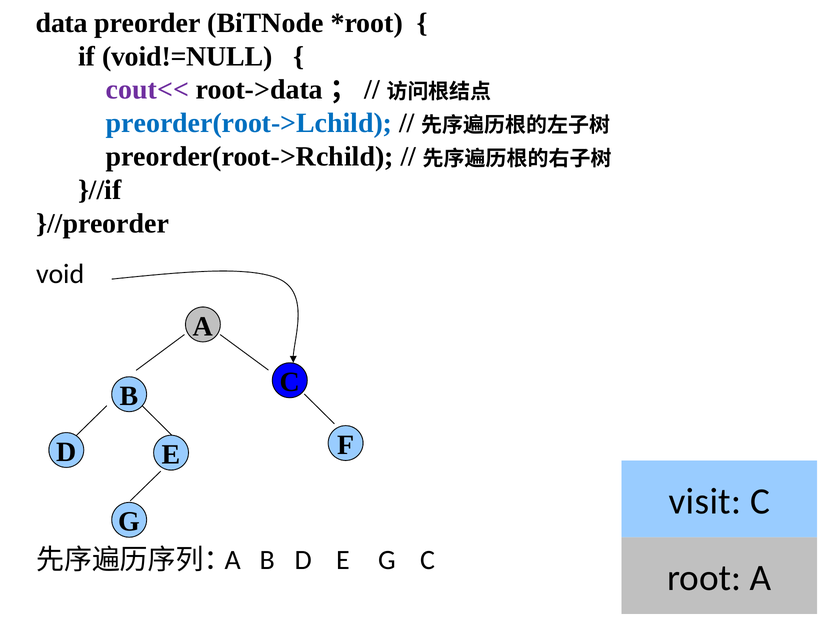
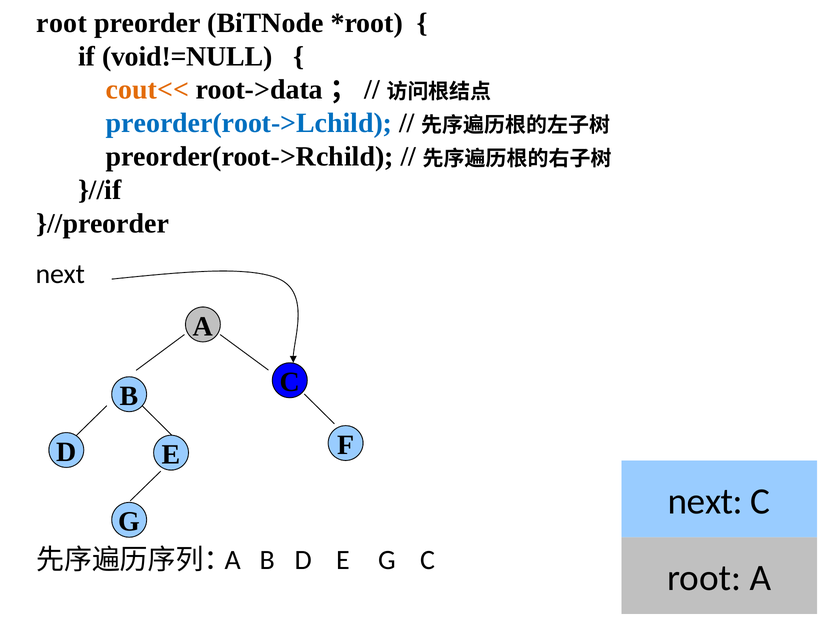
data at (62, 23): data -> root
cout<< colour: purple -> orange
void at (60, 274): void -> next
visit at (705, 502): visit -> next
